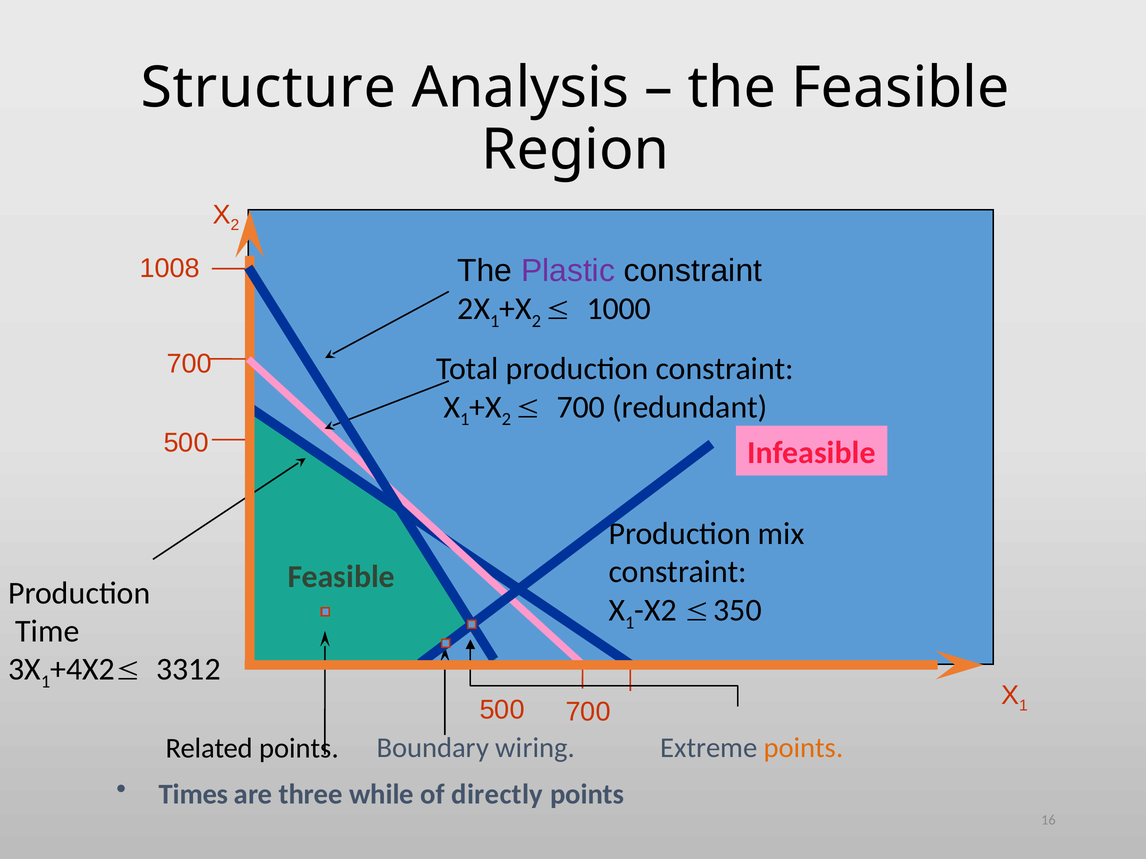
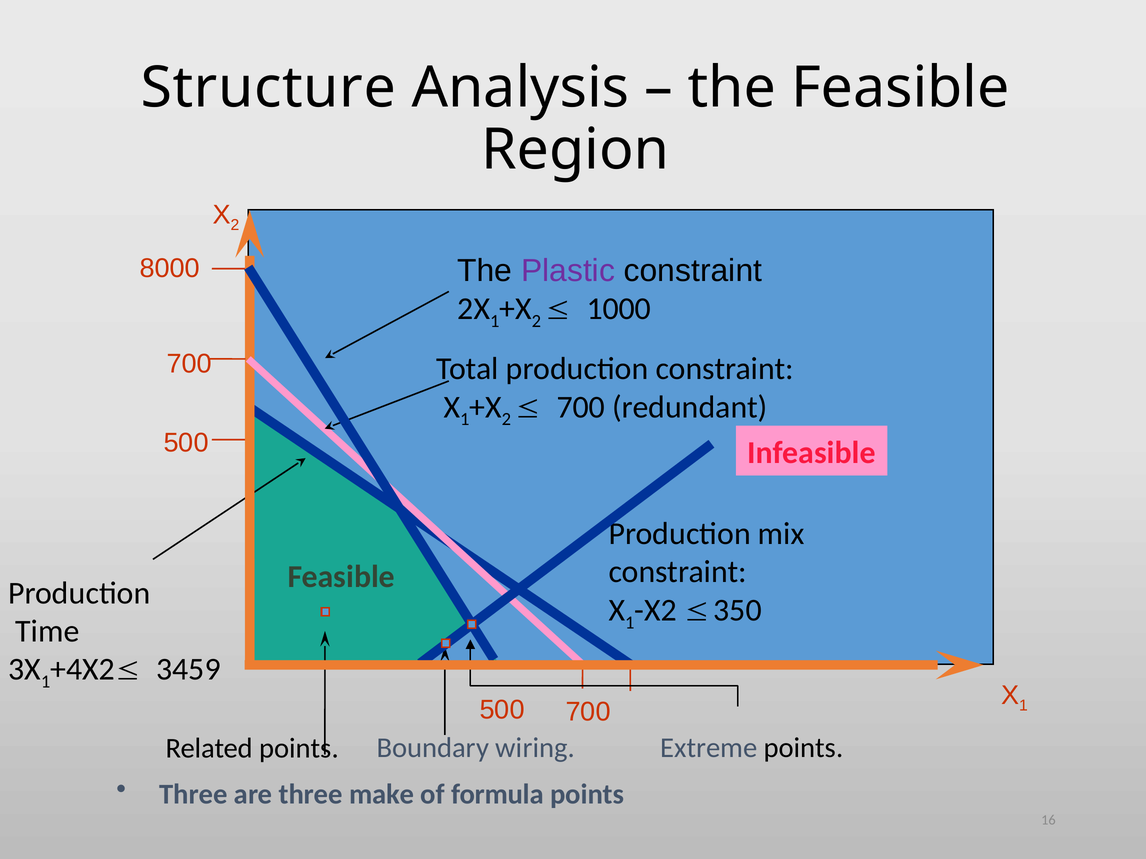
1008: 1008 -> 8000
3312: 3312 -> 3459
points at (804, 748) colour: orange -> black
Times at (194, 795): Times -> Three
while: while -> make
directly: directly -> formula
